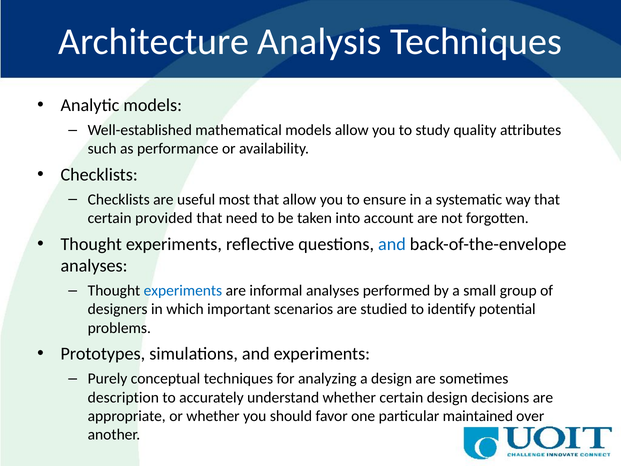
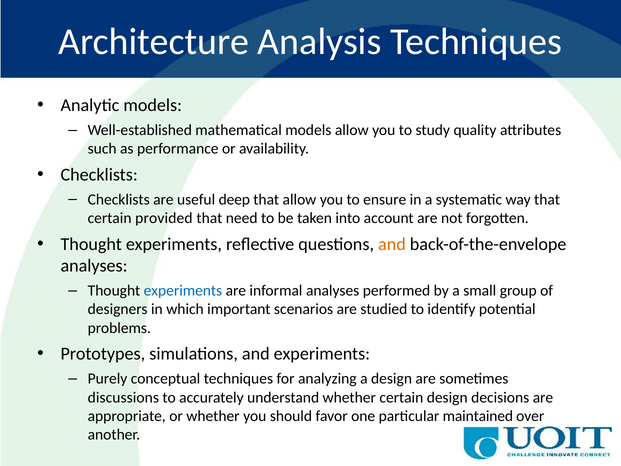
most: most -> deep
and at (392, 244) colour: blue -> orange
description: description -> discussions
